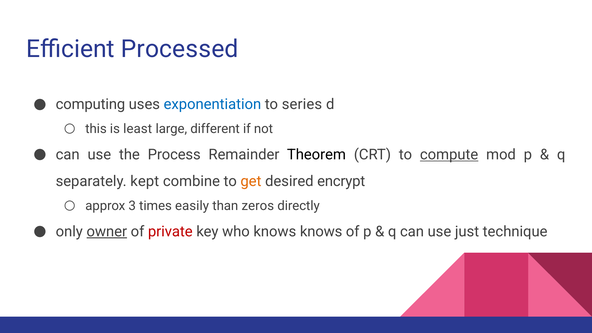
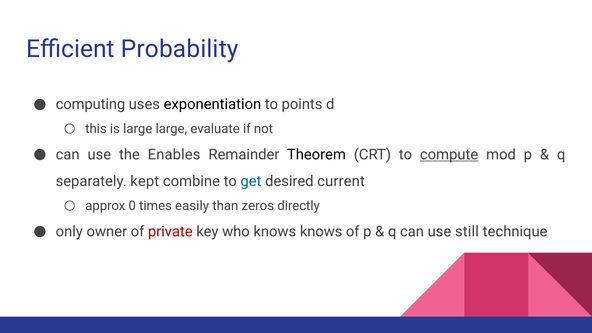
Processed: Processed -> Probability
exponentiation colour: blue -> black
series: series -> points
is least: least -> large
different: different -> evaluate
Process: Process -> Enables
get colour: orange -> blue
encrypt: encrypt -> current
3: 3 -> 0
owner underline: present -> none
just: just -> still
